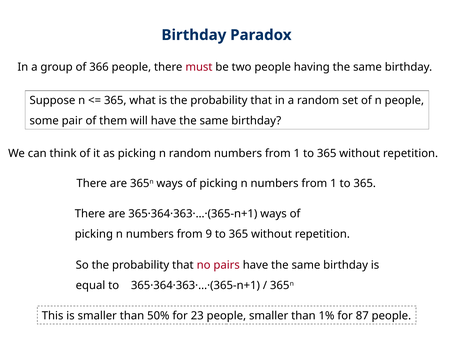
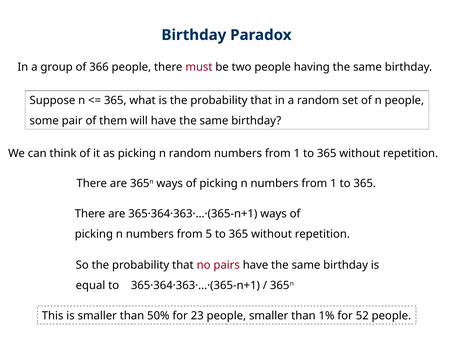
9: 9 -> 5
87: 87 -> 52
